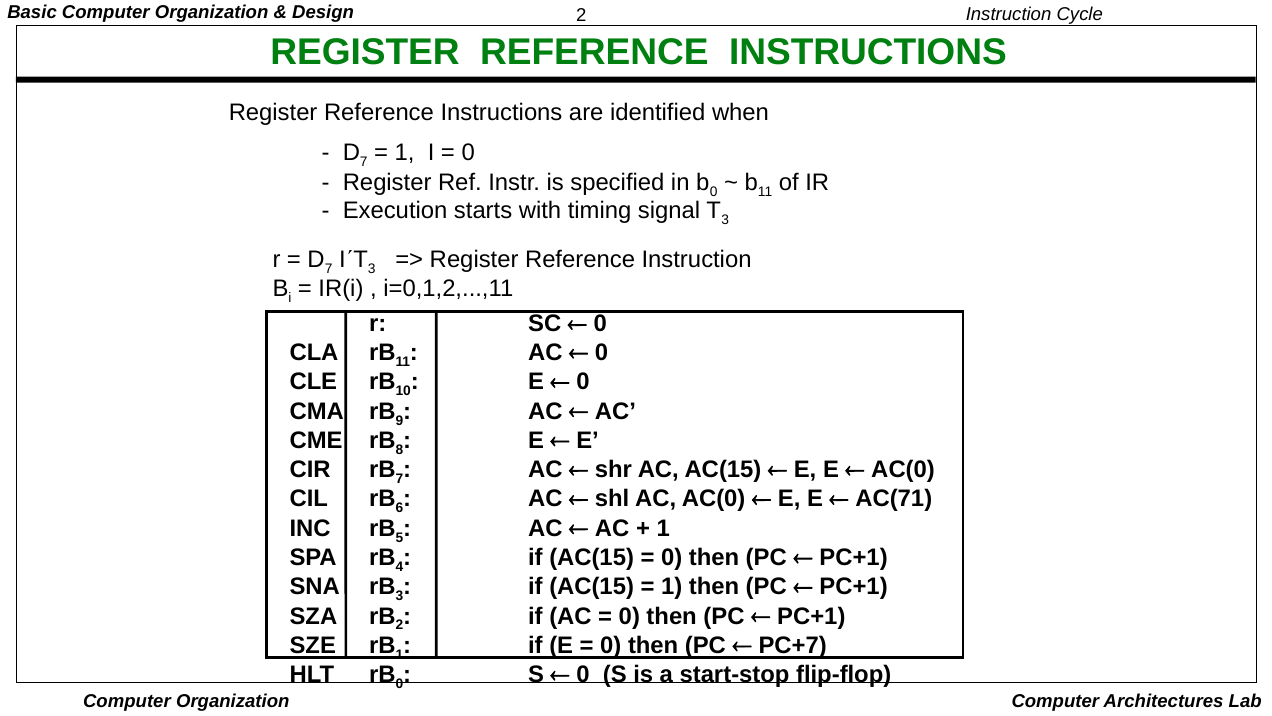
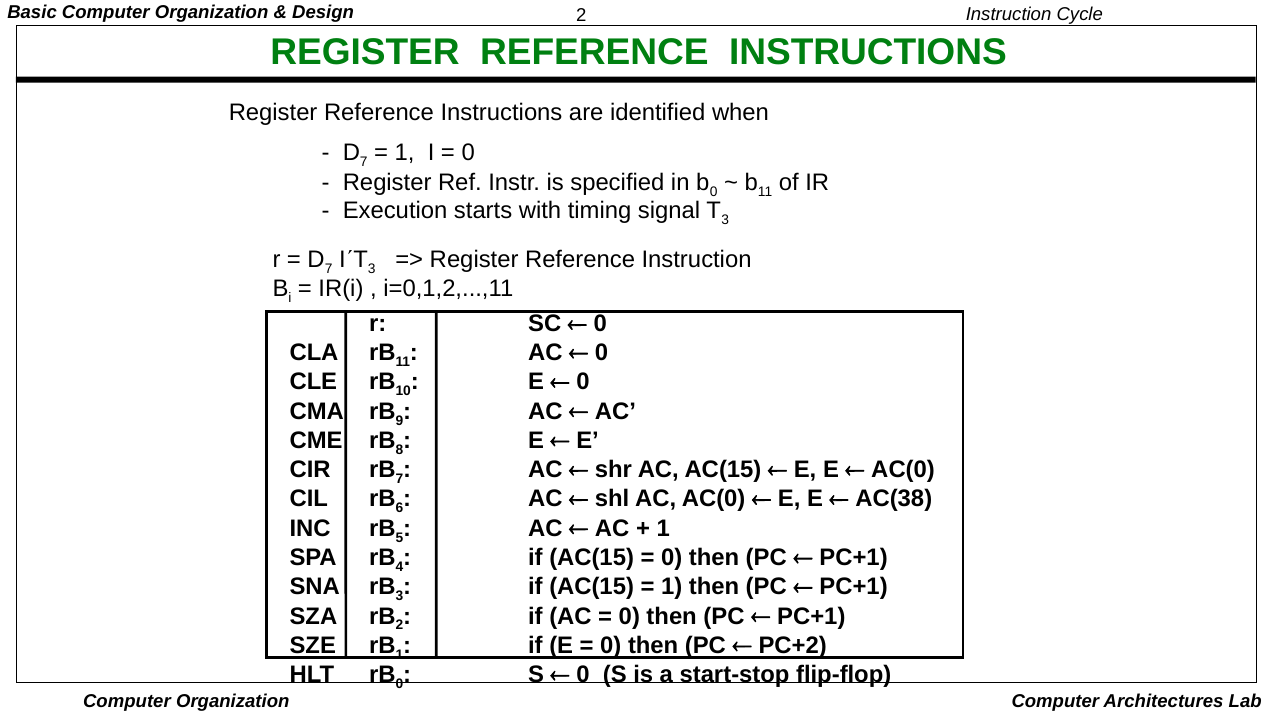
AC(71: AC(71 -> AC(38
PC+7: PC+7 -> PC+2
